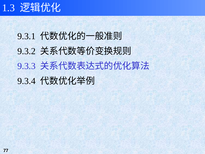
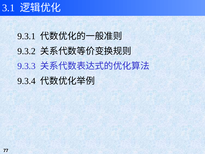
1.3: 1.3 -> 3.1
